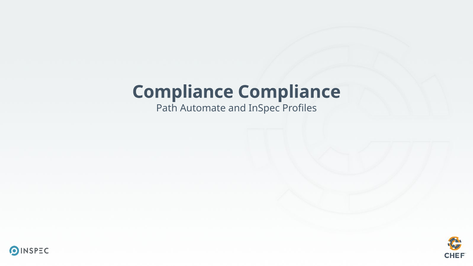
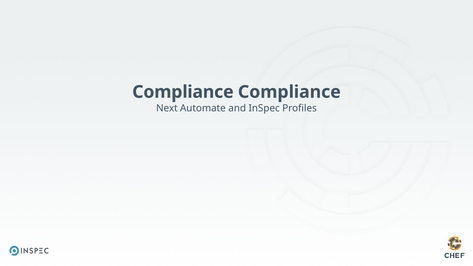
Path: Path -> Next
